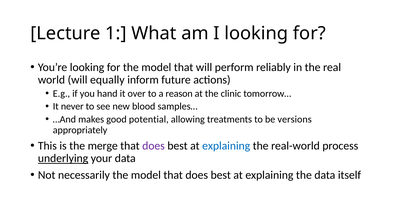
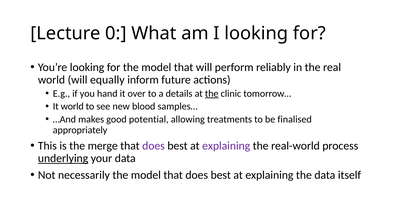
1: 1 -> 0
reason: reason -> details
the at (212, 94) underline: none -> present
It never: never -> world
versions: versions -> finalised
explaining at (226, 146) colour: blue -> purple
